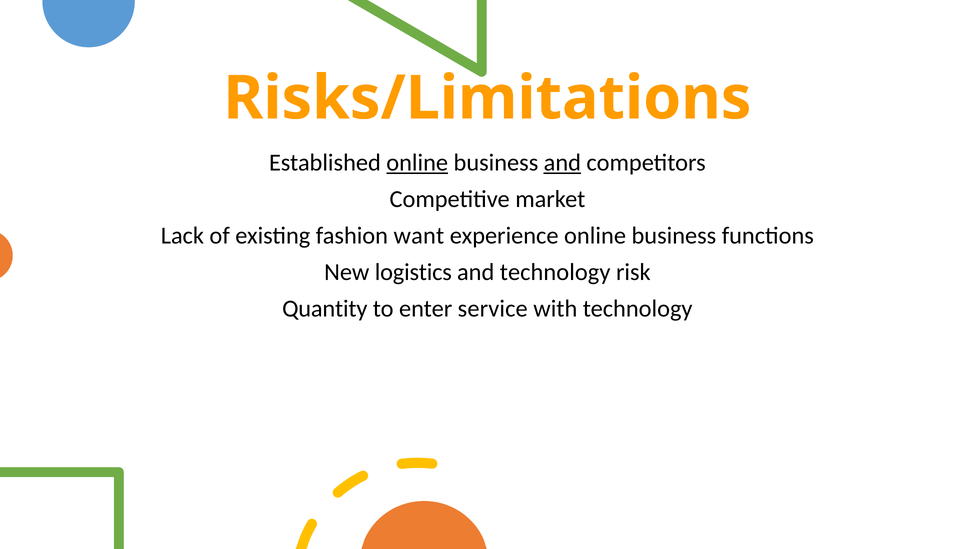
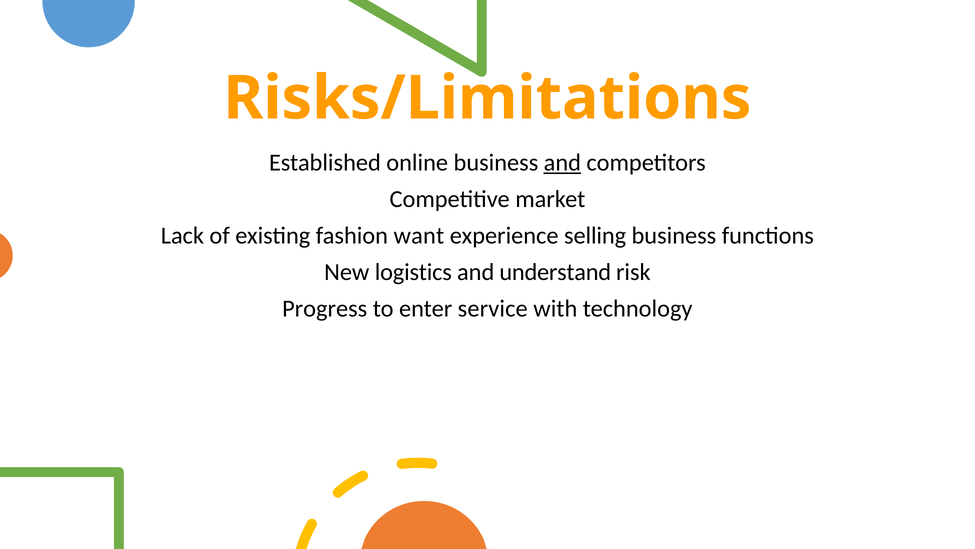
online at (417, 163) underline: present -> none
experience online: online -> selling
and technology: technology -> understand
Quantity: Quantity -> Progress
